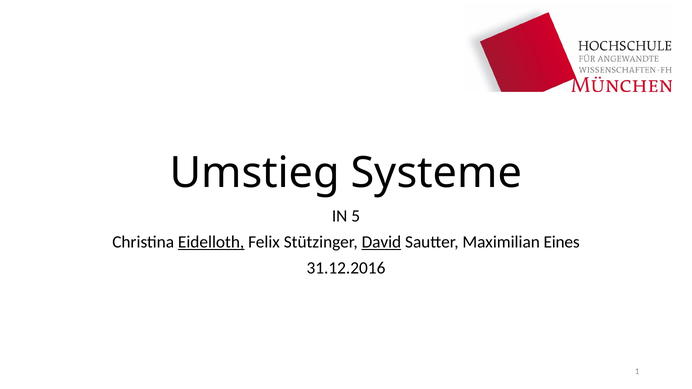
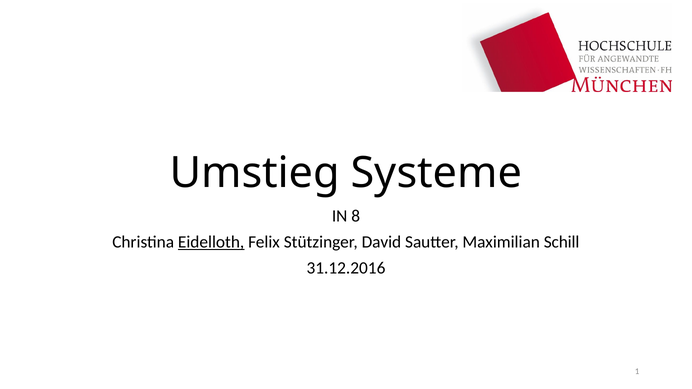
5: 5 -> 8
David underline: present -> none
Eines: Eines -> Schill
